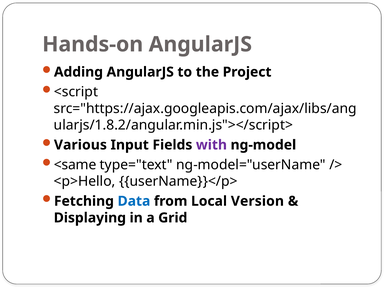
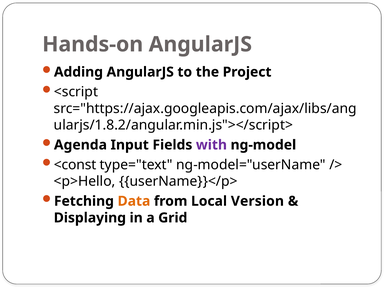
Various: Various -> Agenda
<same: <same -> <const
Data colour: blue -> orange
